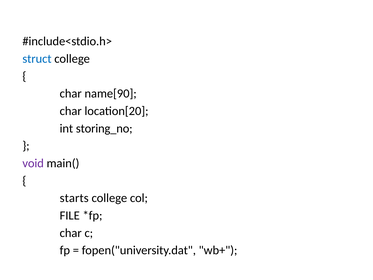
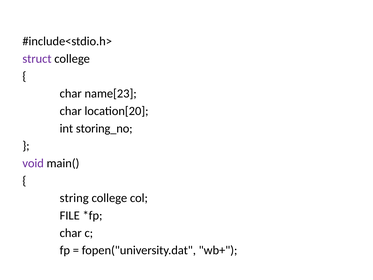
struct colour: blue -> purple
name[90: name[90 -> name[23
starts: starts -> string
